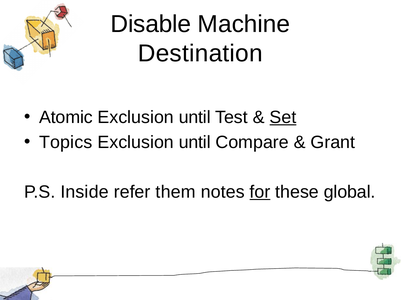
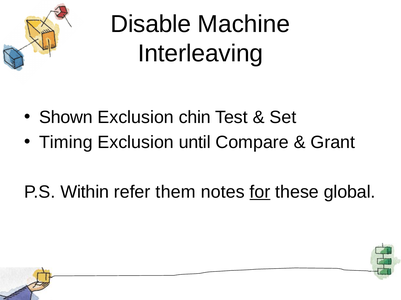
Destination: Destination -> Interleaving
Atomic: Atomic -> Shown
until at (195, 118): until -> chin
Set underline: present -> none
Topics: Topics -> Timing
Inside: Inside -> Within
